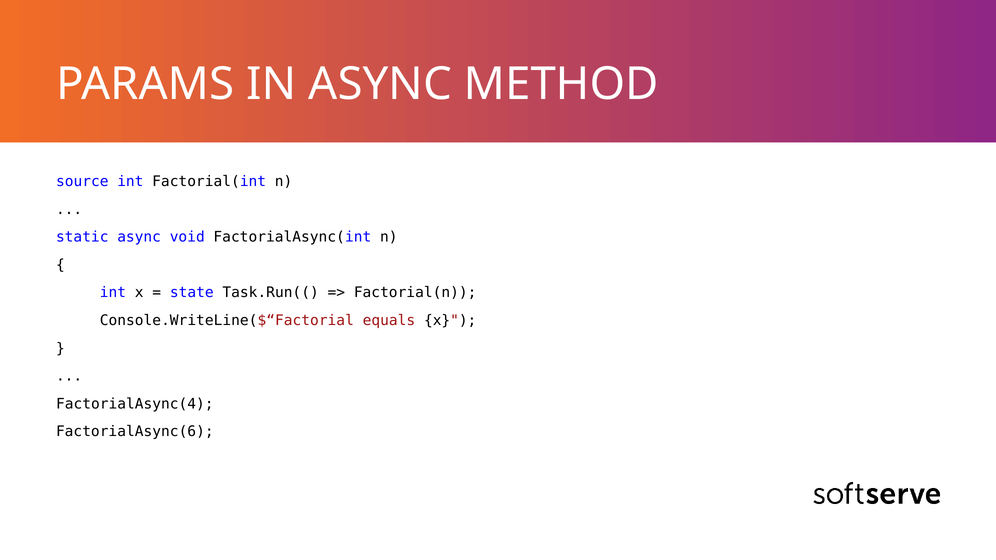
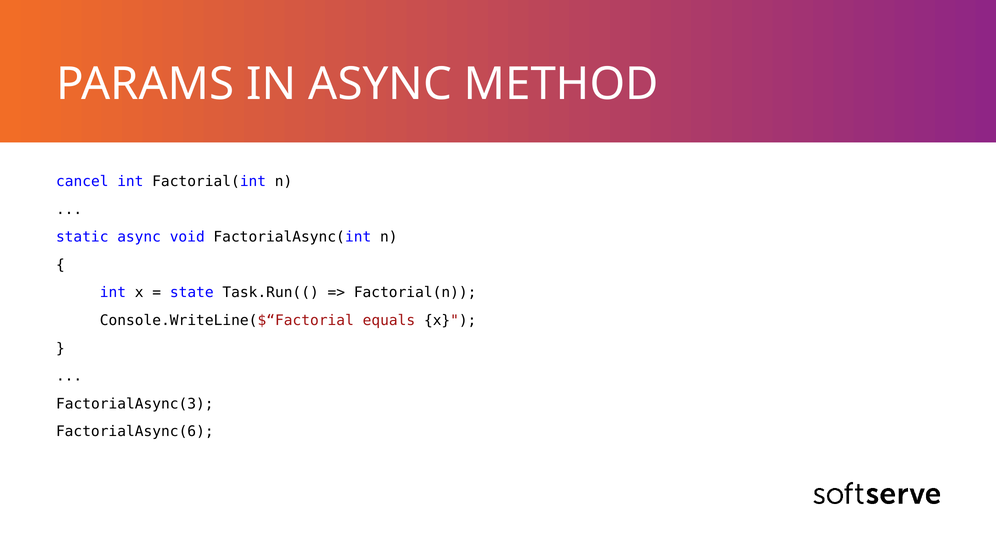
source: source -> cancel
FactorialAsync(4: FactorialAsync(4 -> FactorialAsync(3
